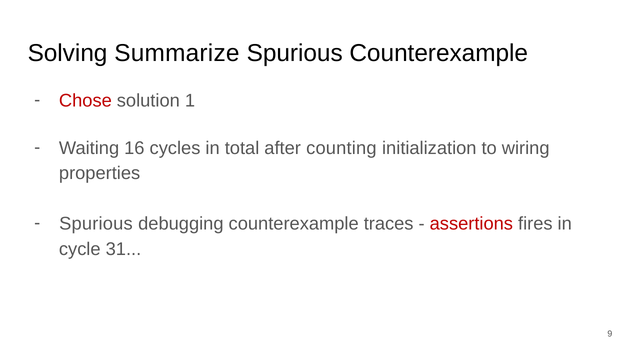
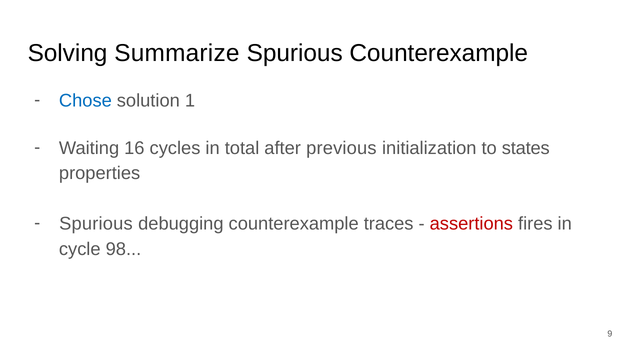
Chose colour: red -> blue
counting: counting -> previous
wiring: wiring -> states
31: 31 -> 98
